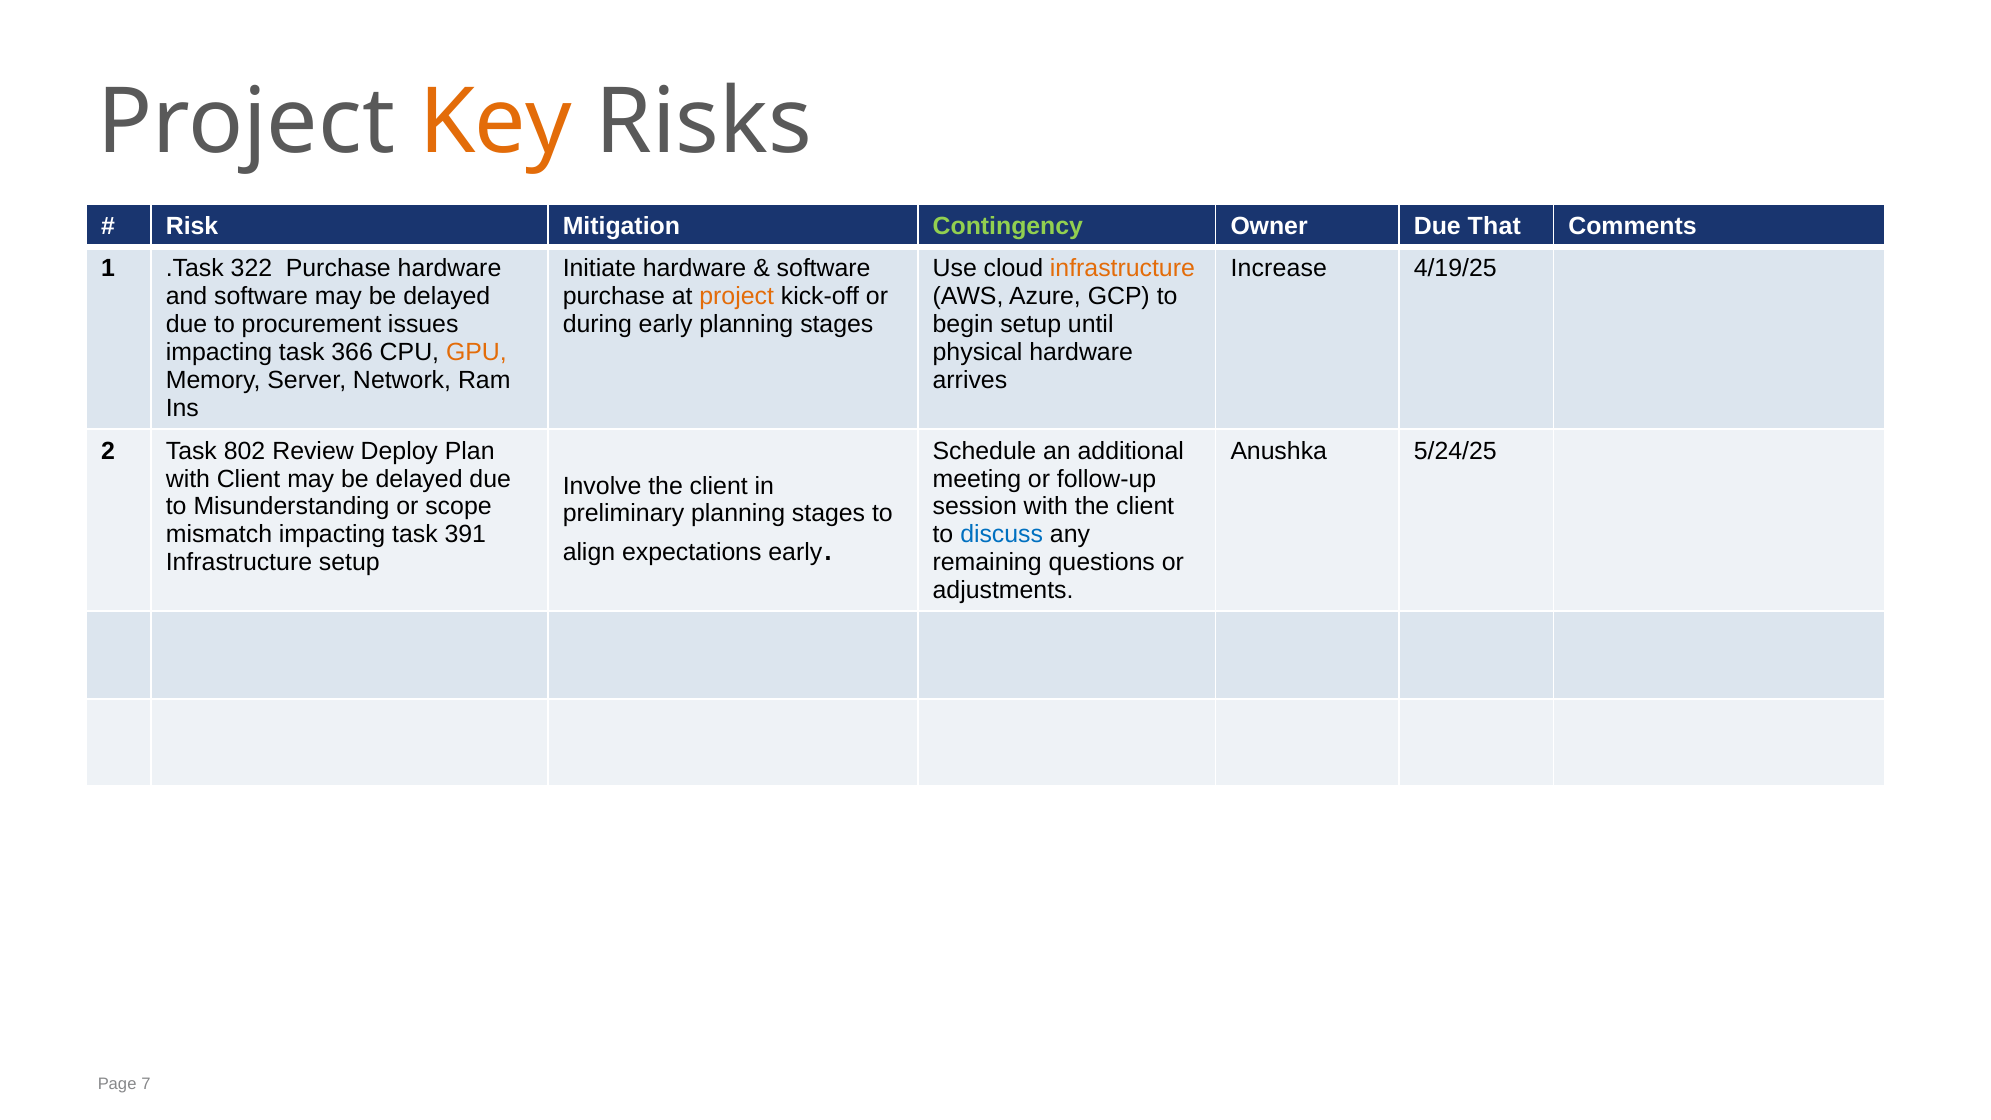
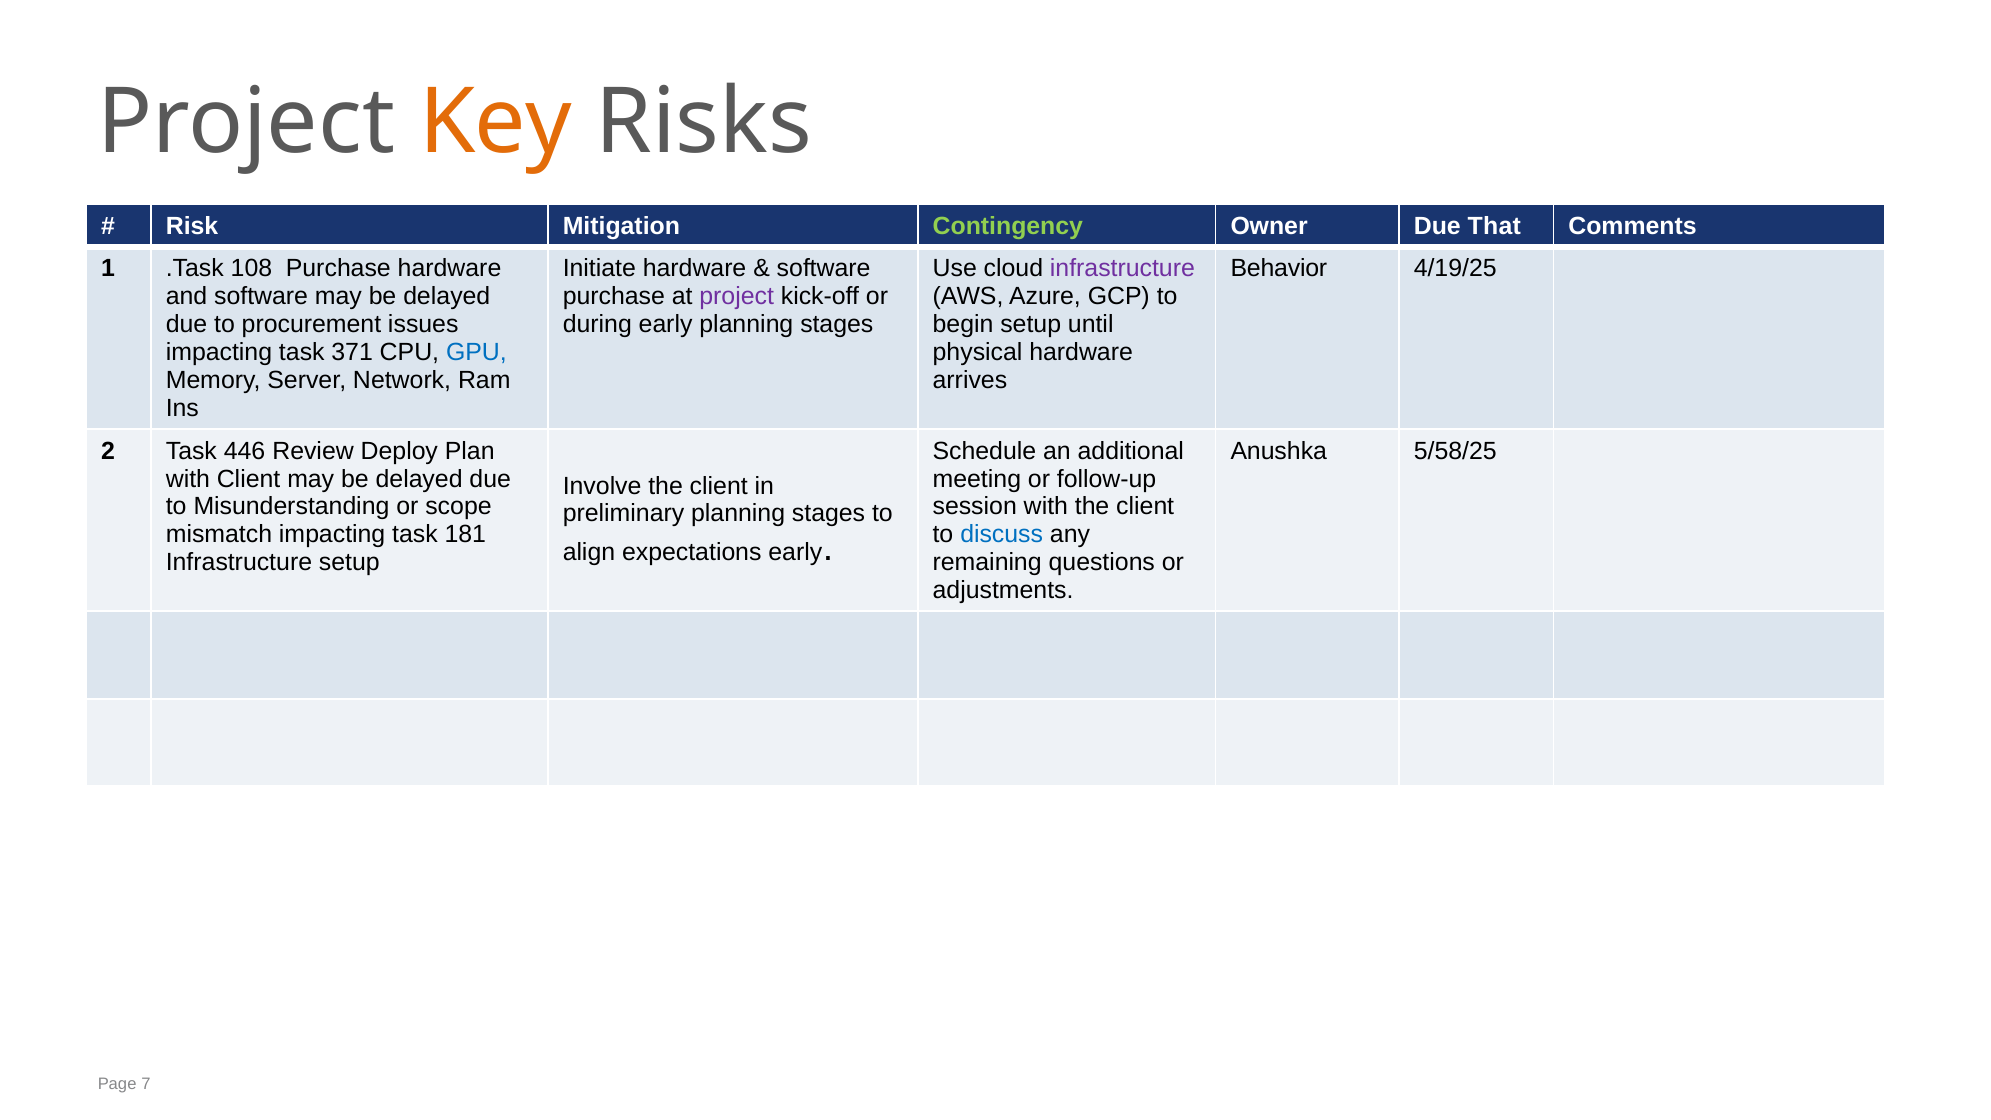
322: 322 -> 108
infrastructure at (1122, 269) colour: orange -> purple
Increase: Increase -> Behavior
project at (737, 297) colour: orange -> purple
366: 366 -> 371
GPU colour: orange -> blue
802: 802 -> 446
5/24/25: 5/24/25 -> 5/58/25
391: 391 -> 181
